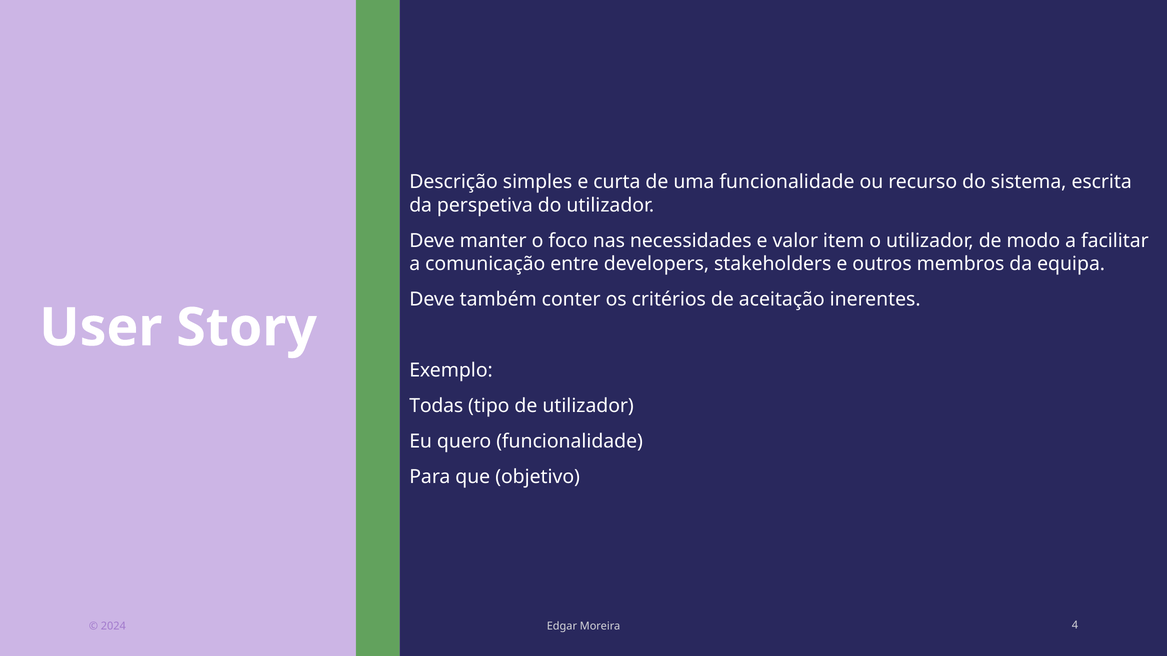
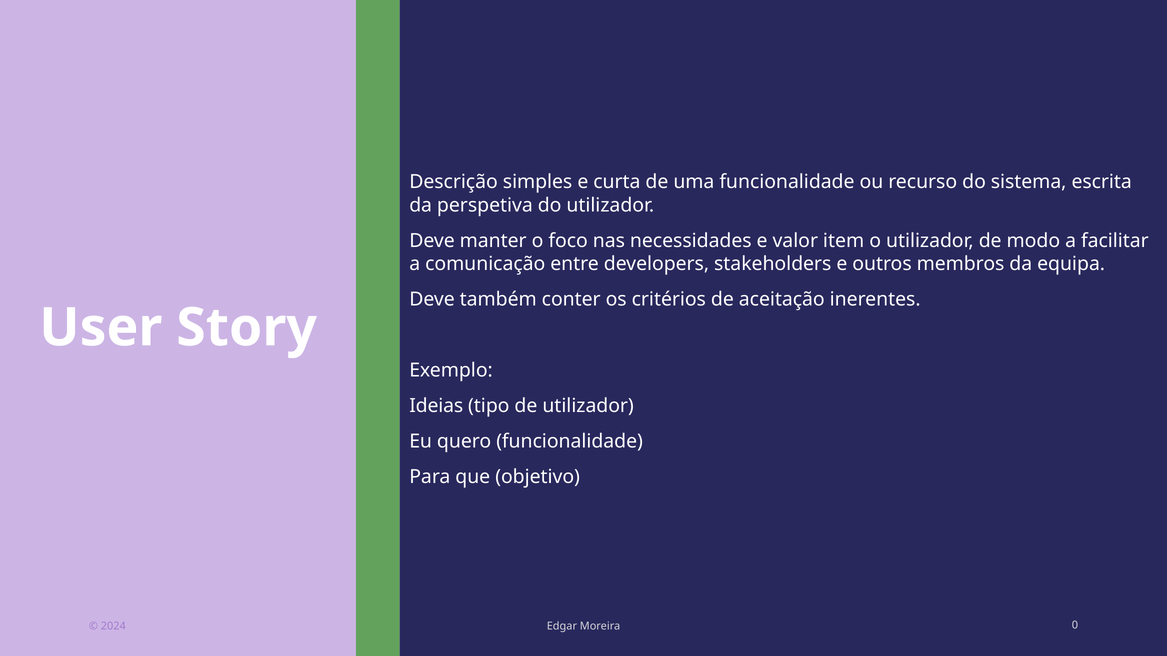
Todas: Todas -> Ideias
4: 4 -> 0
